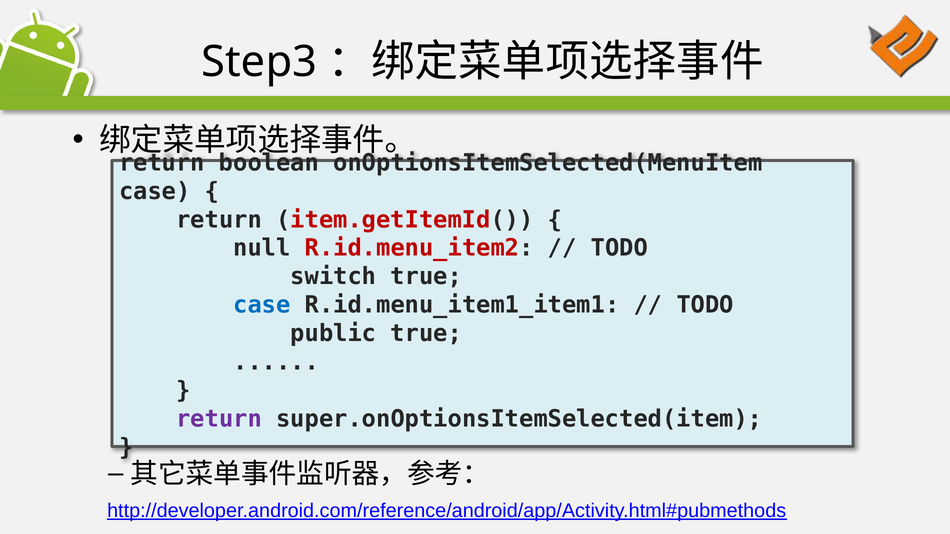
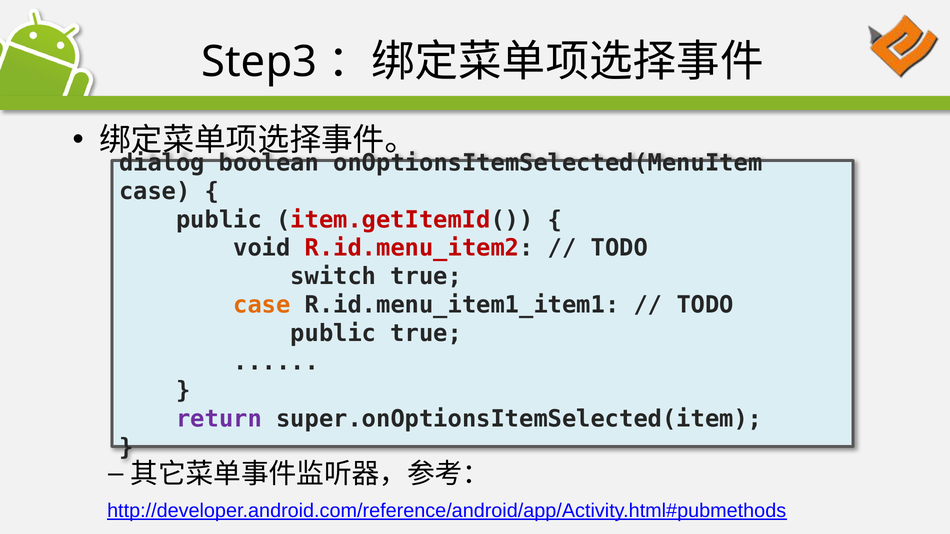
return at (162, 163): return -> dialog
return at (219, 220): return -> public
null: null -> void
case at (262, 305) colour: blue -> orange
